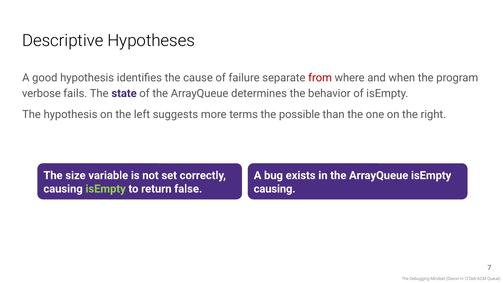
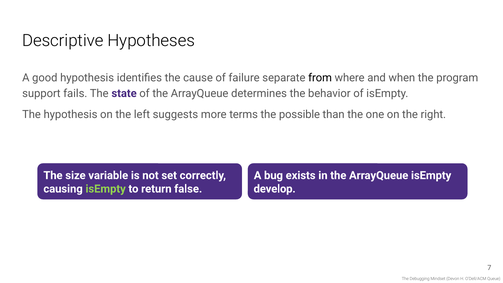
from colour: red -> black
verbose: verbose -> support
causing at (275, 189): causing -> develop
